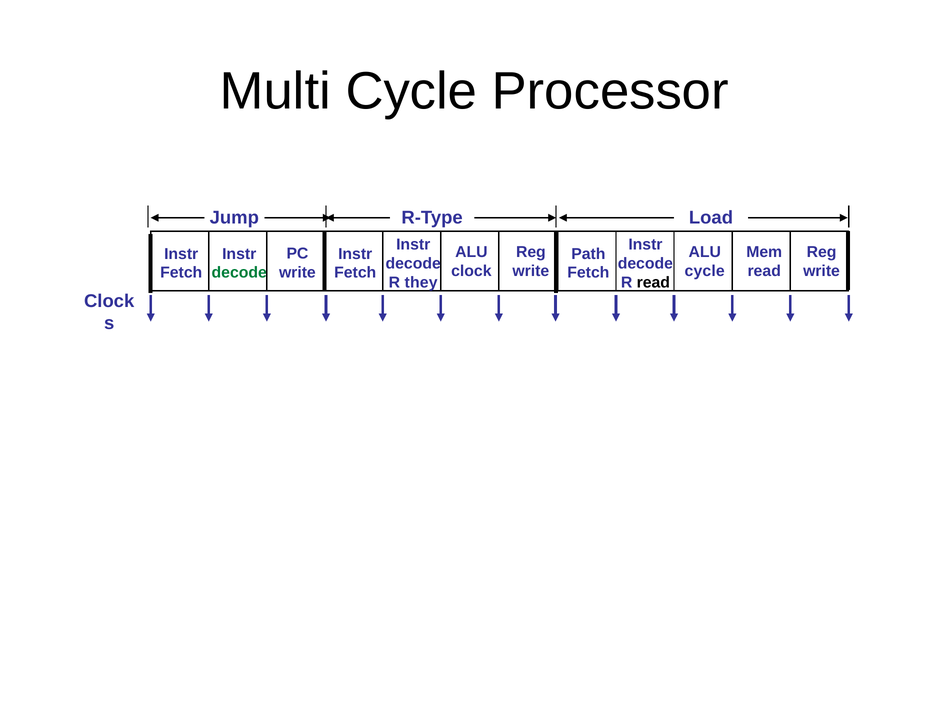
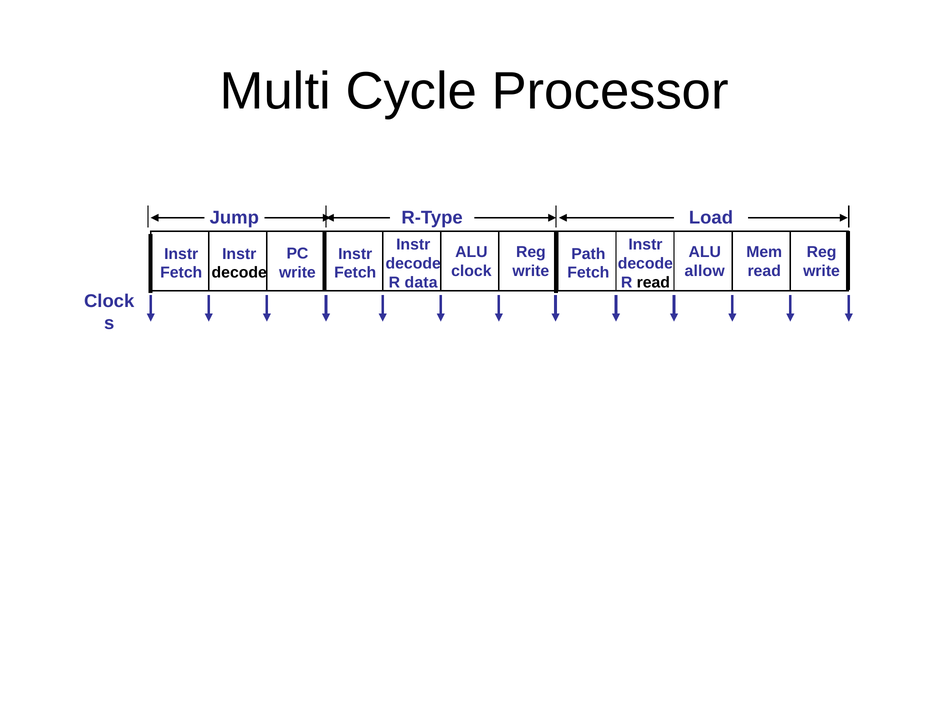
cycle at (705, 271): cycle -> allow
decode at (239, 273) colour: green -> black
they: they -> data
